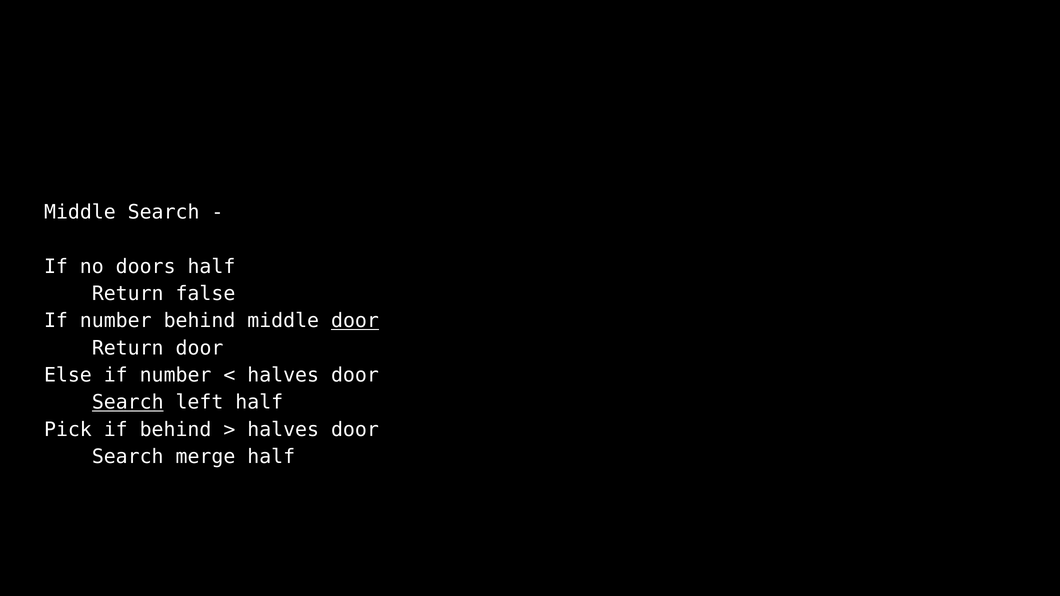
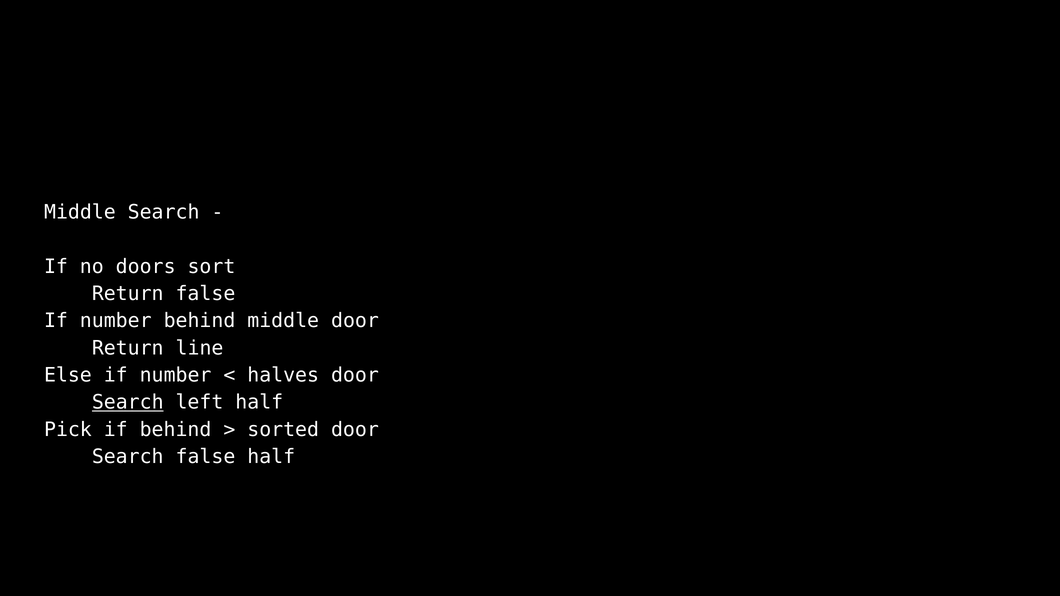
doors half: half -> sort
door at (355, 321) underline: present -> none
Return door: door -> line
halves at (283, 430): halves -> sorted
Search merge: merge -> false
